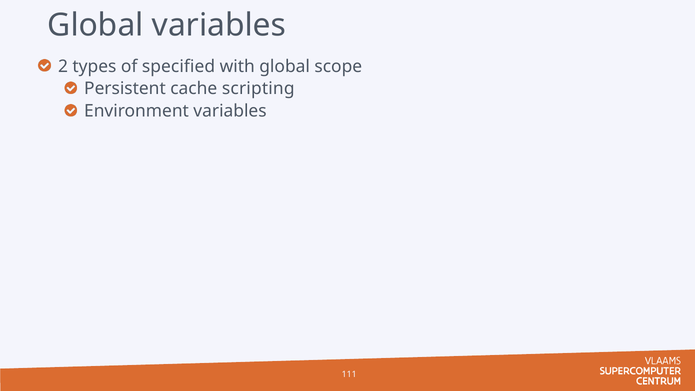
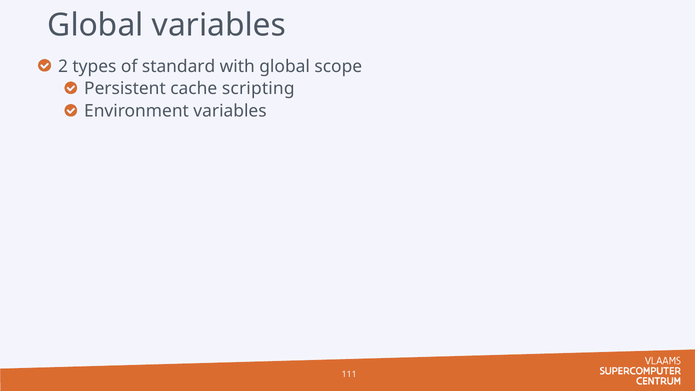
specified: specified -> standard
